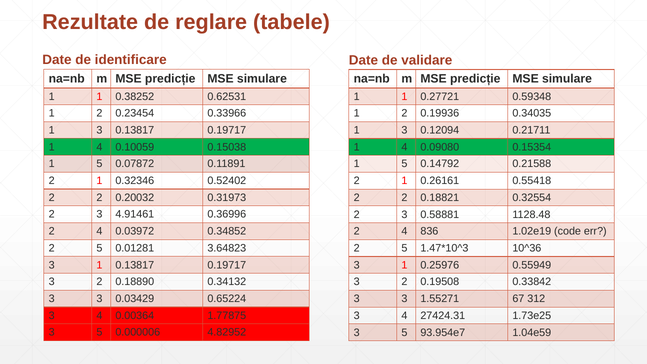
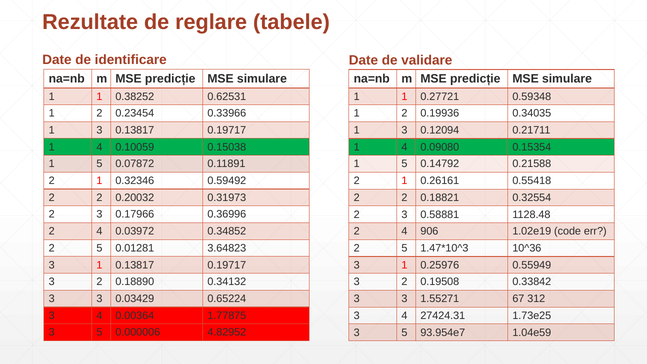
0.52402: 0.52402 -> 0.59492
4.91461: 4.91461 -> 0.17966
836: 836 -> 906
